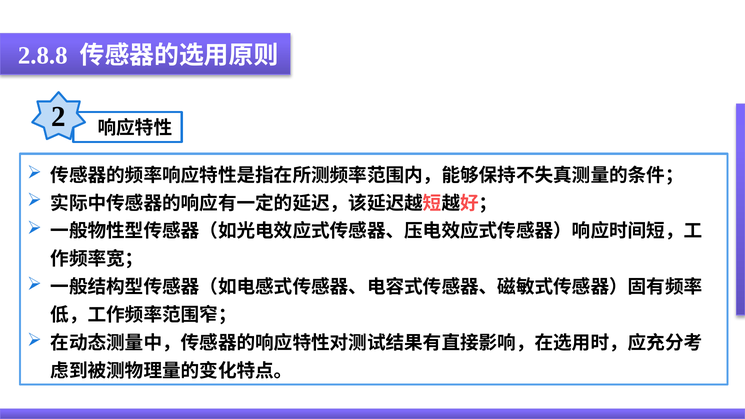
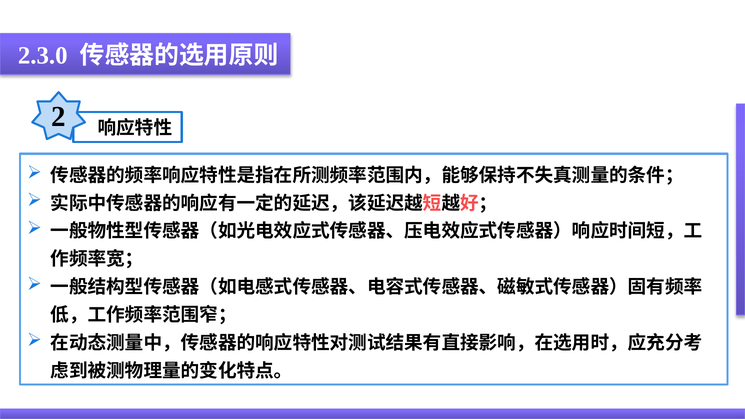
2.8.8: 2.8.8 -> 2.3.0
